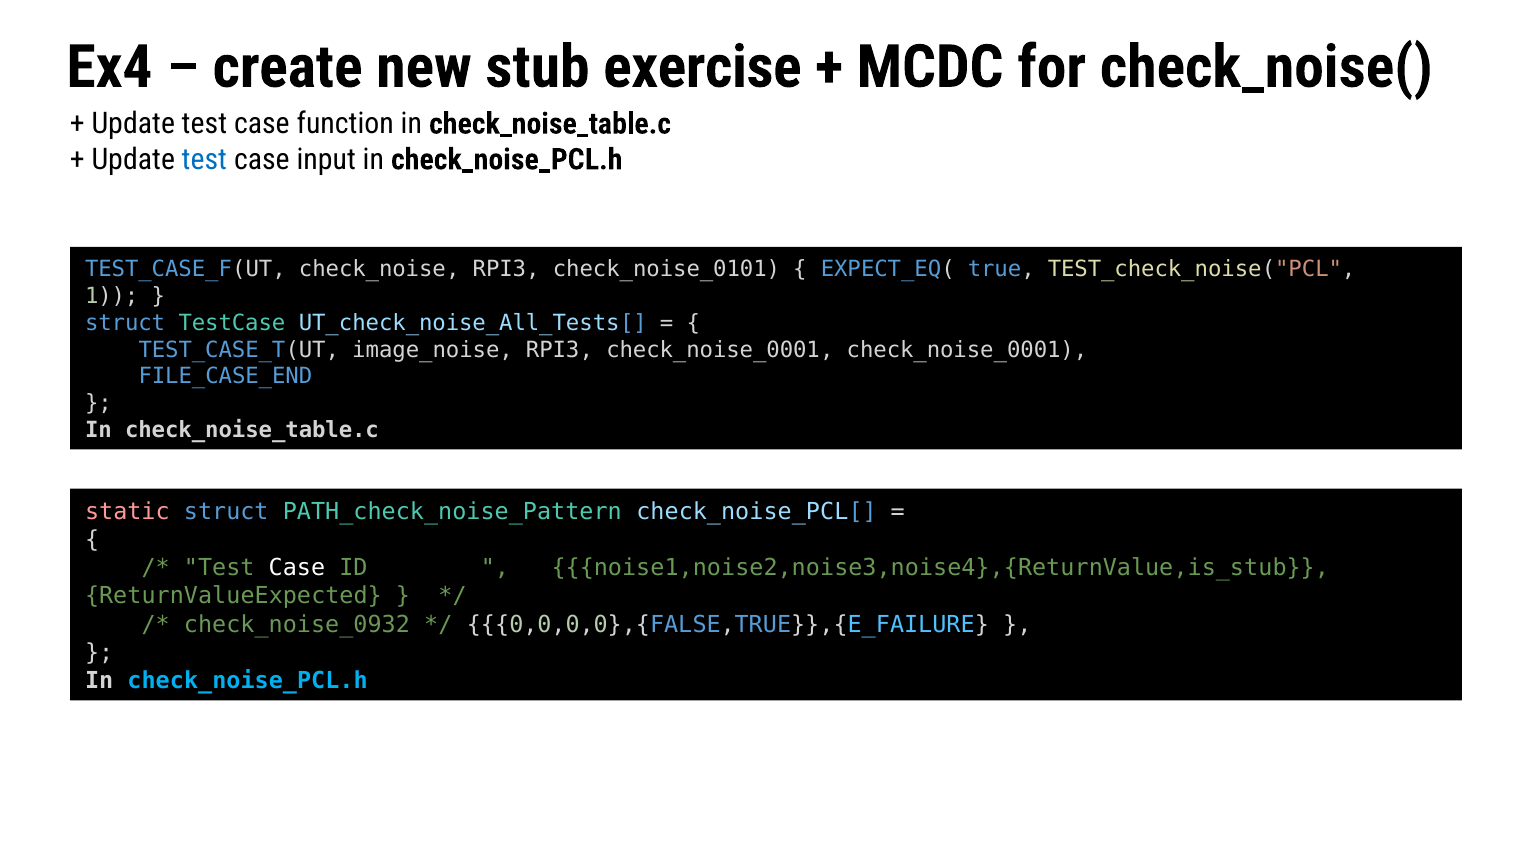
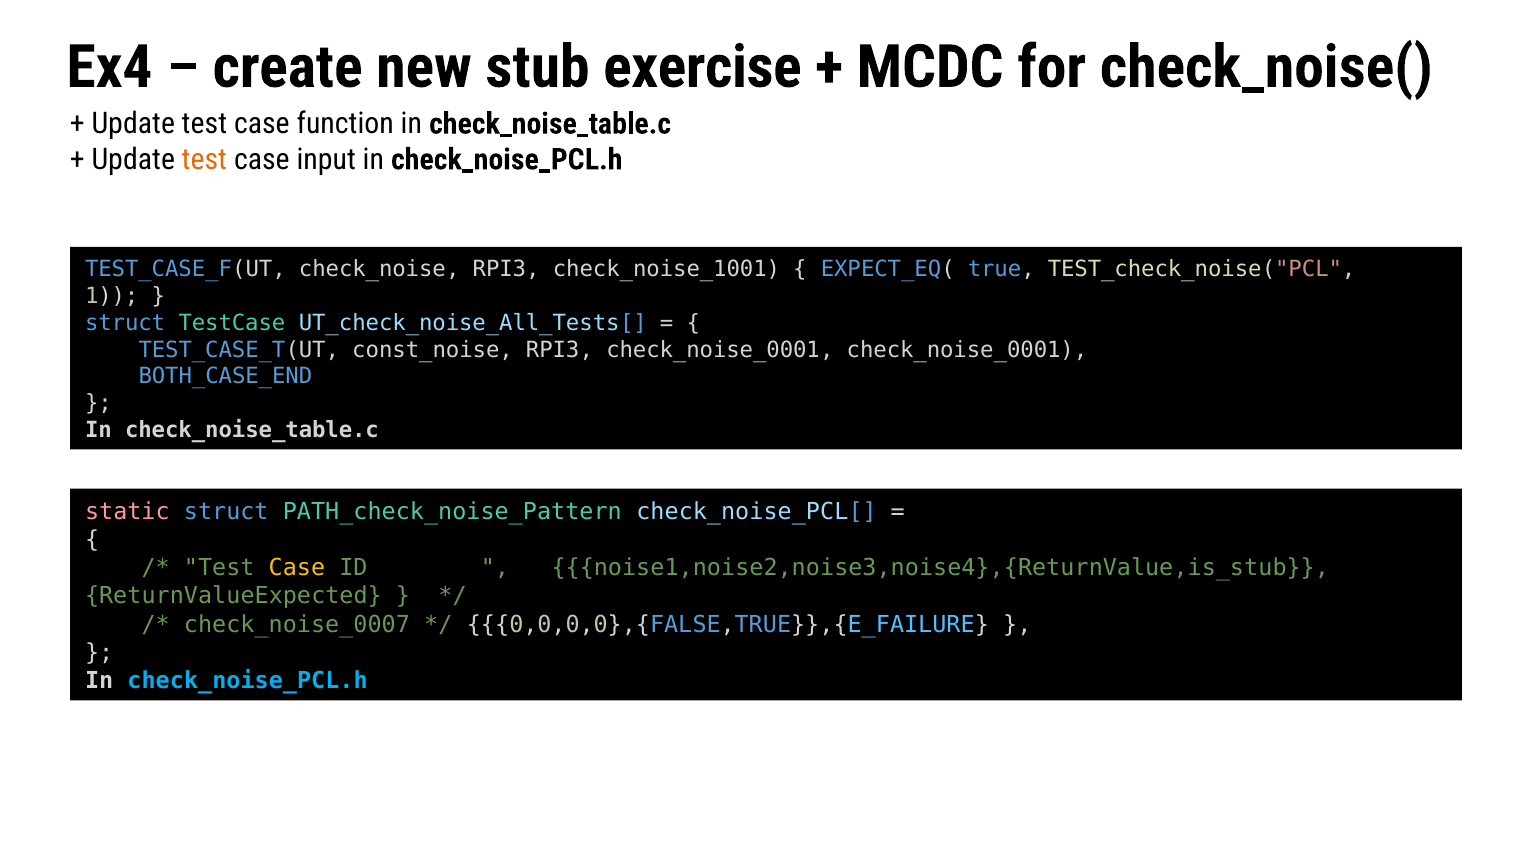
test at (204, 160) colour: blue -> orange
check_noise_0101: check_noise_0101 -> check_noise_1001
image_noise: image_noise -> const_noise
FILE_CASE_END: FILE_CASE_END -> BOTH_CASE_END
Case at (297, 568) colour: white -> yellow
check_noise_0932: check_noise_0932 -> check_noise_0007
